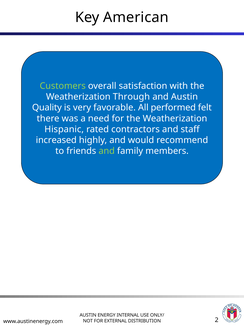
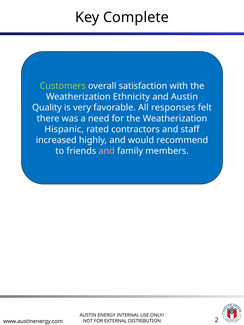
American: American -> Complete
Through: Through -> Ethnicity
performed: performed -> responses
and at (107, 151) colour: light green -> pink
